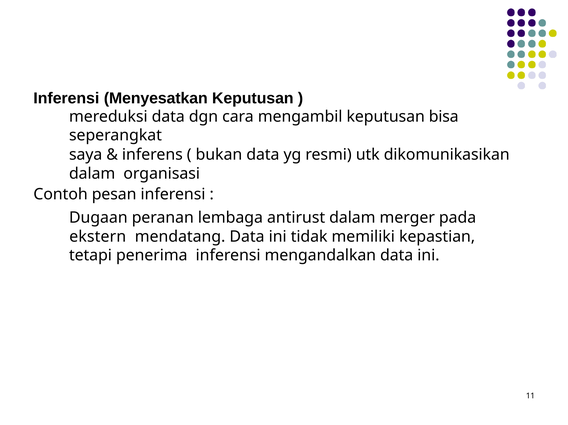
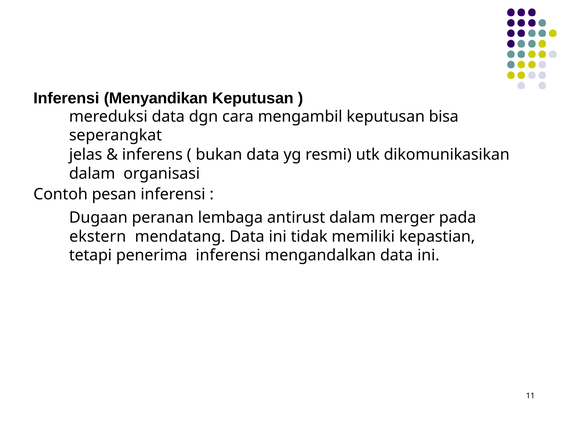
Menyesatkan: Menyesatkan -> Menyandikan
saya: saya -> jelas
